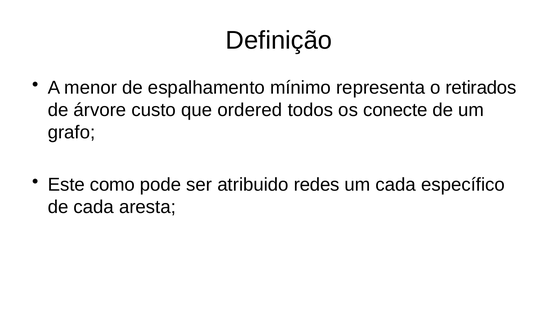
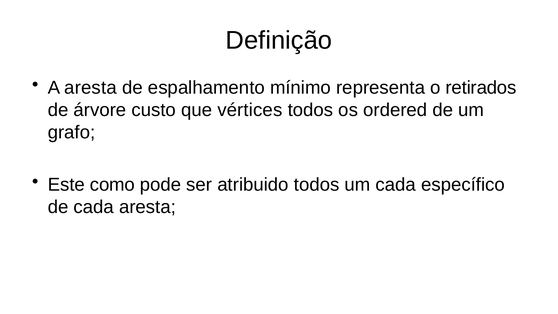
A menor: menor -> aresta
ordered: ordered -> vértices
conecte: conecte -> ordered
atribuido redes: redes -> todos
